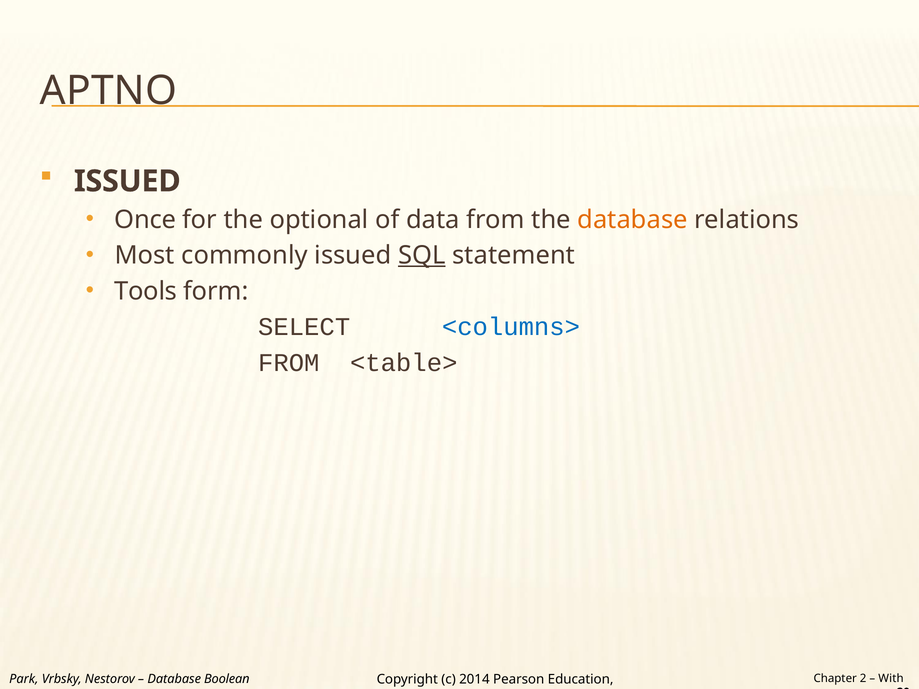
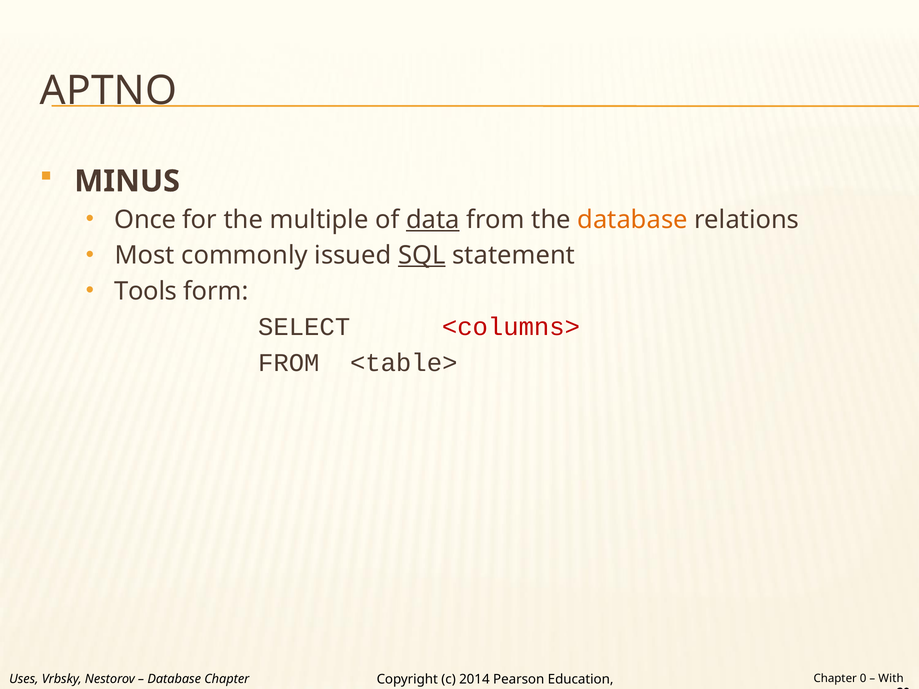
ISSUED at (127, 181): ISSUED -> MINUS
optional: optional -> multiple
data underline: none -> present
<columns> colour: blue -> red
Park: Park -> Uses
Database Boolean: Boolean -> Chapter
2: 2 -> 0
